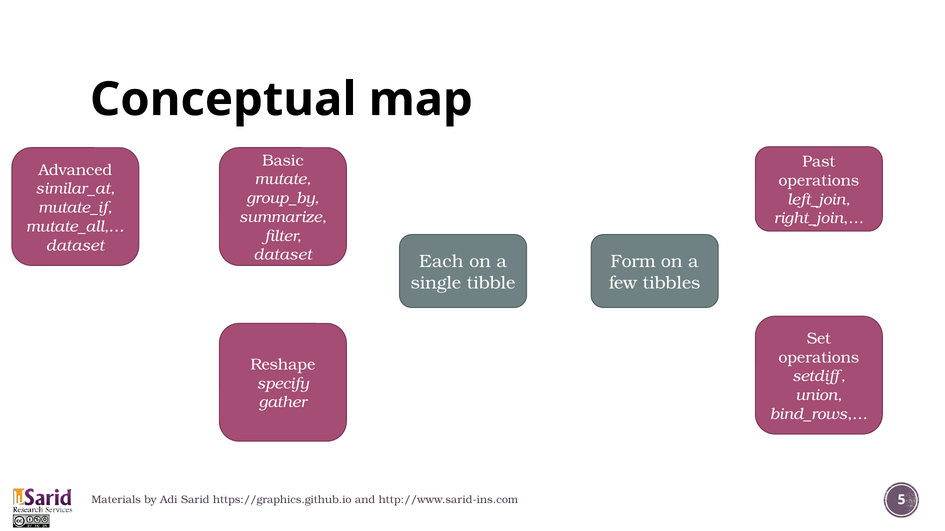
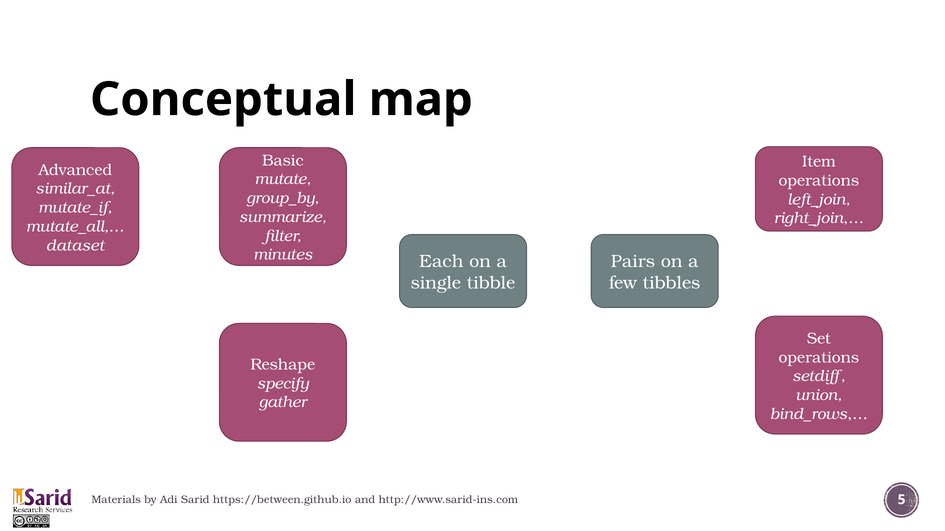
Past: Past -> Item
dataset at (283, 255): dataset -> minutes
Form: Form -> Pairs
https://graphics.github.io: https://graphics.github.io -> https://between.github.io
